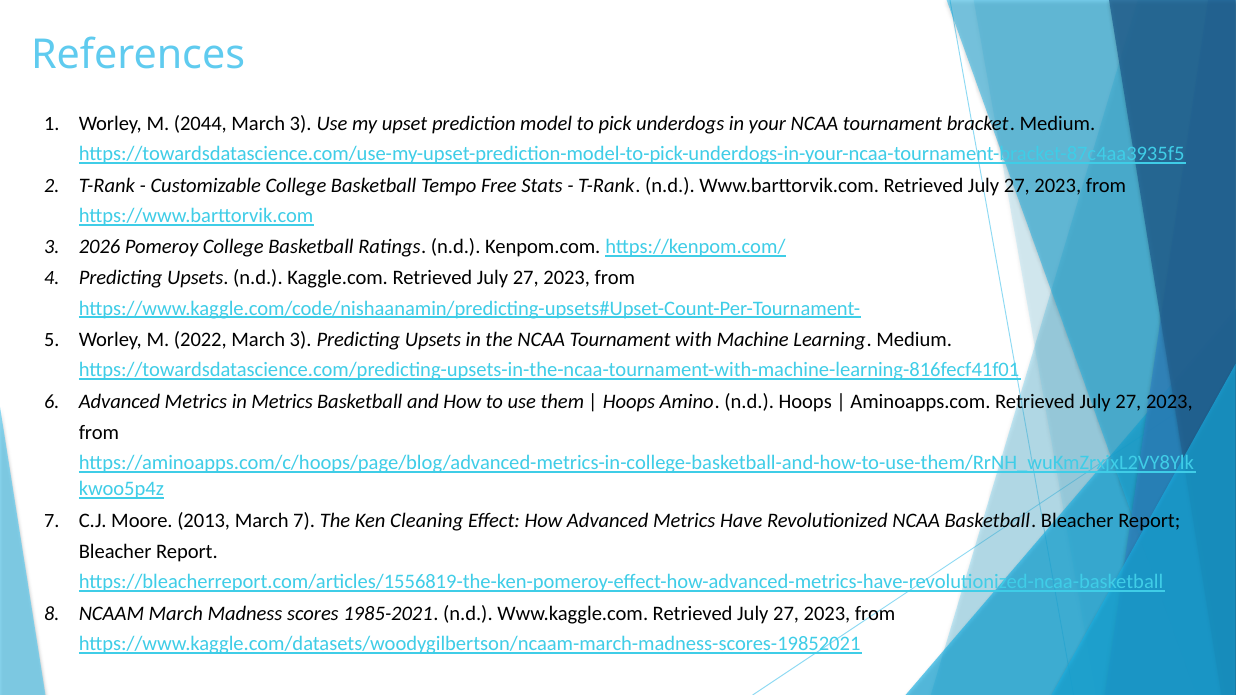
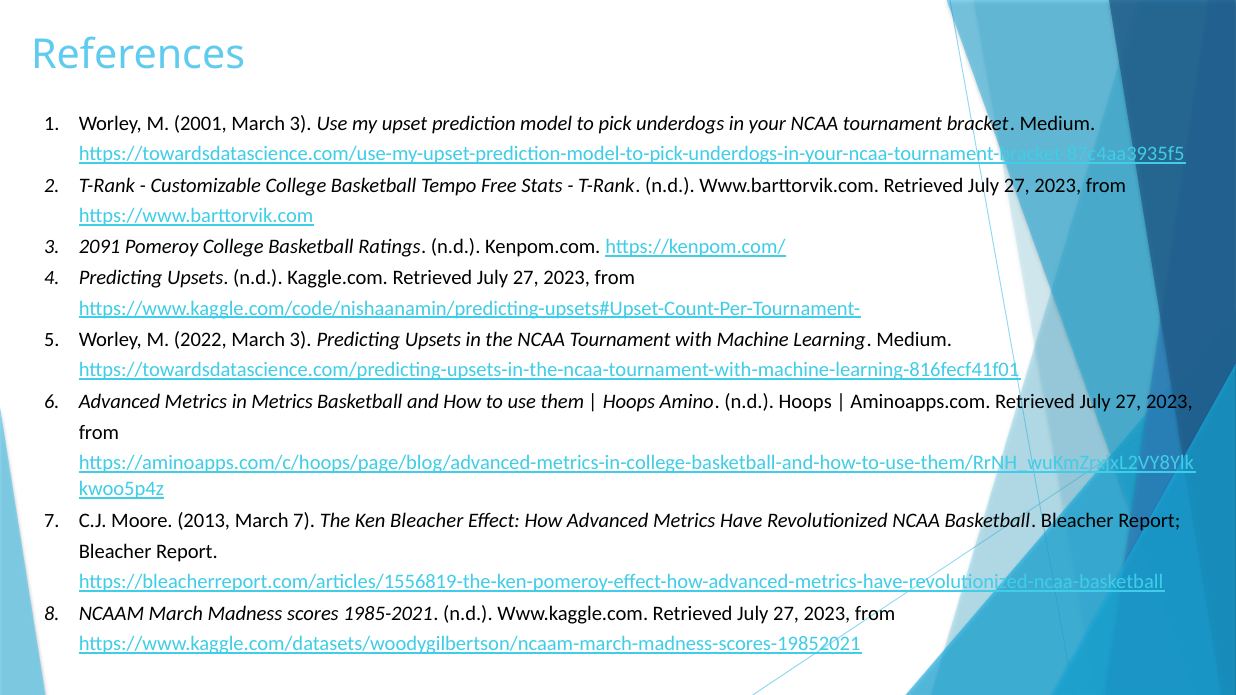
2044: 2044 -> 2001
2026: 2026 -> 2091
Ken Cleaning: Cleaning -> Bleacher
